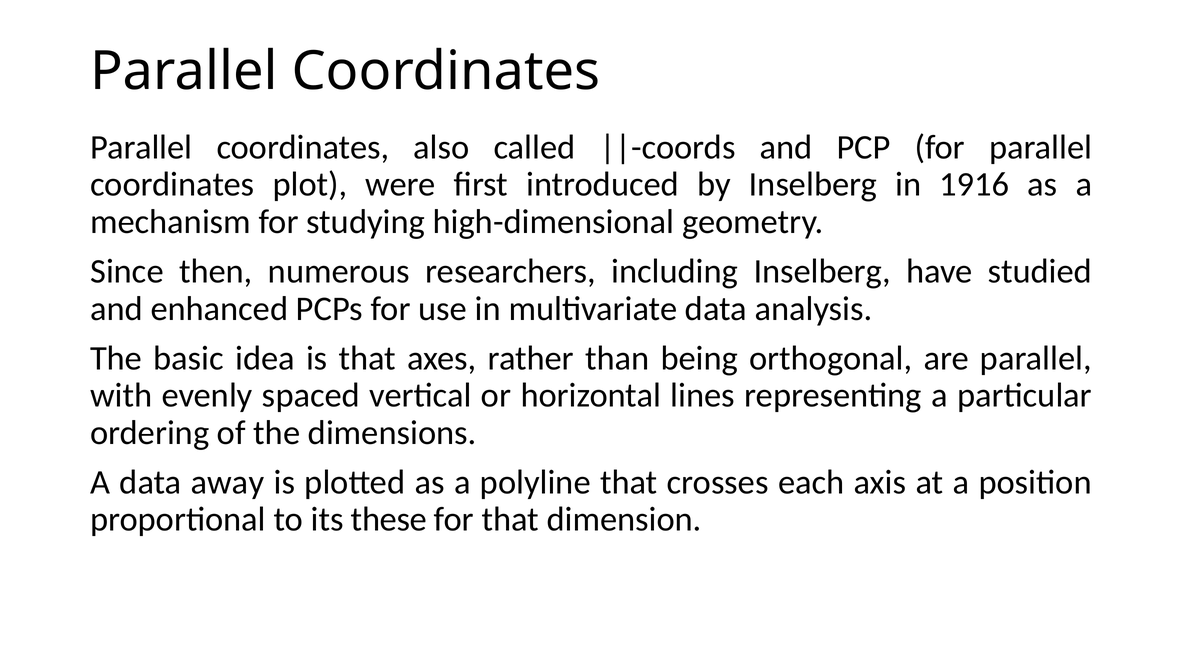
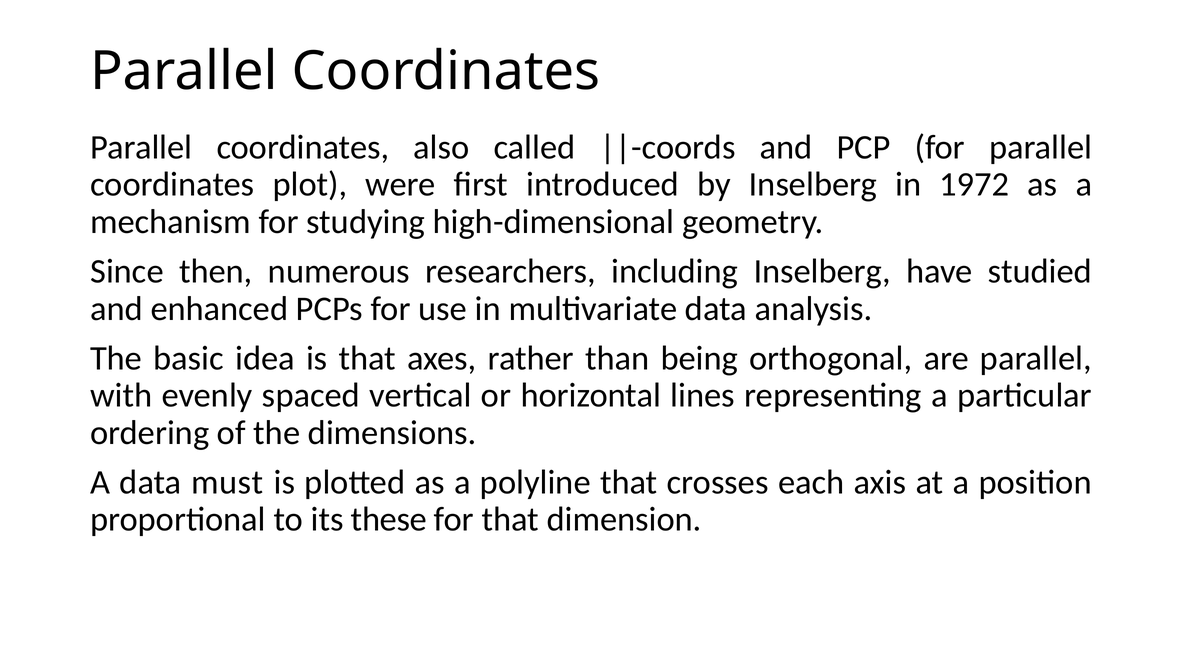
1916: 1916 -> 1972
away: away -> must
